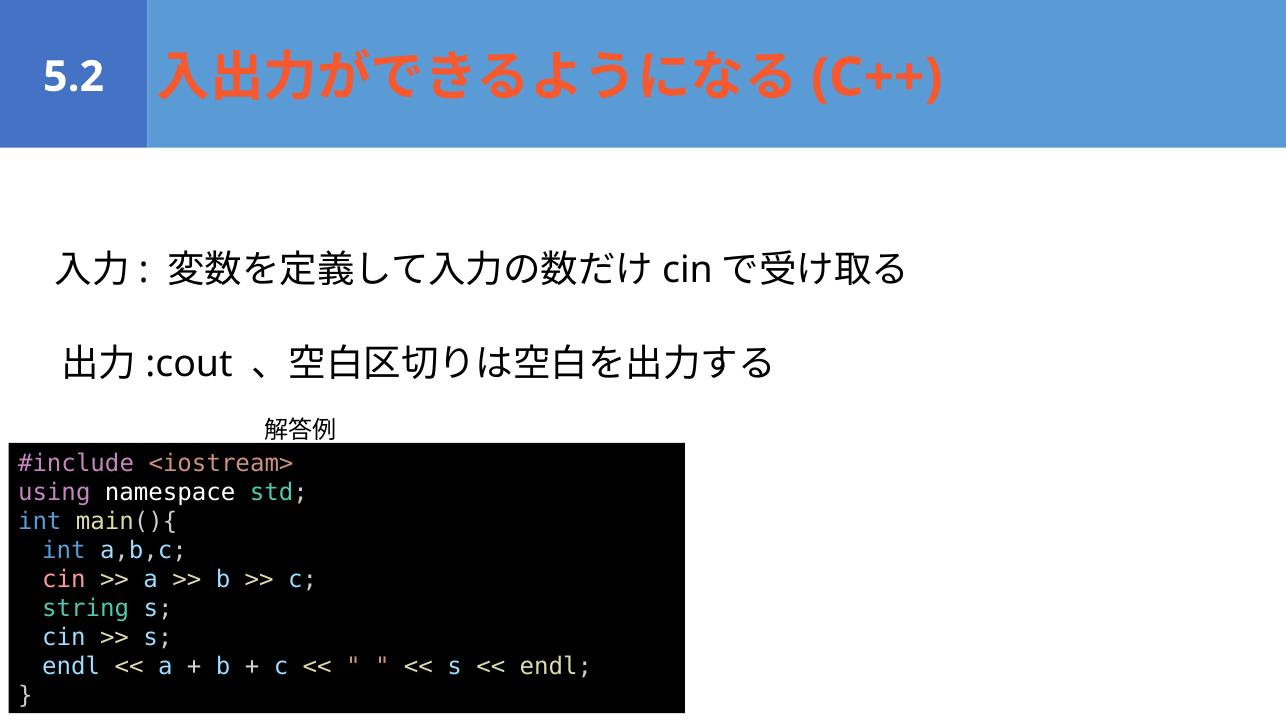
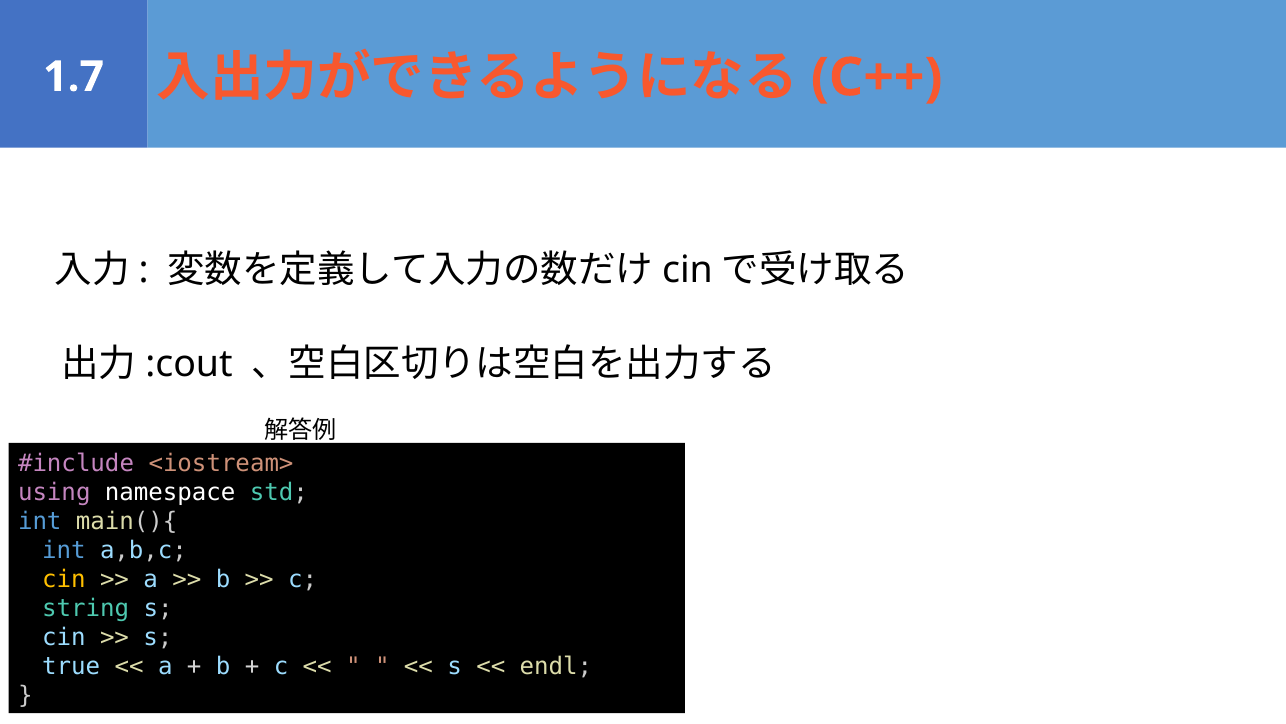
5.2: 5.2 -> 1.7
cin at (64, 579) colour: pink -> yellow
endl at (71, 666): endl -> true
